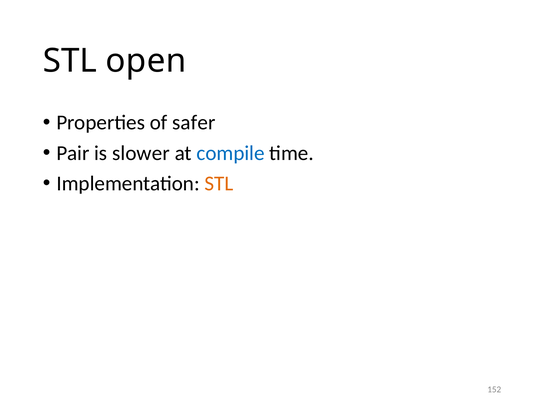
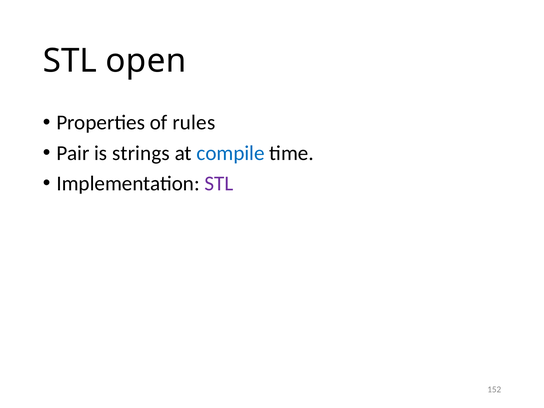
safer: safer -> rules
slower: slower -> strings
STL at (219, 183) colour: orange -> purple
